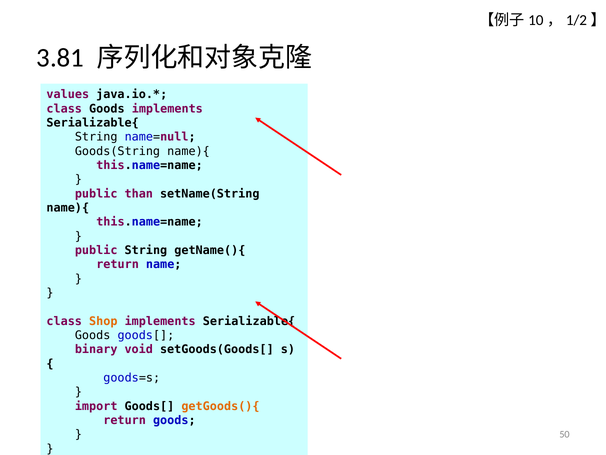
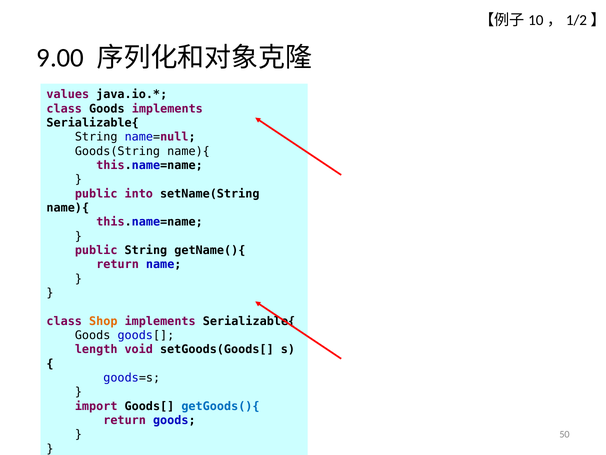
3.81: 3.81 -> 9.00
than: than -> into
binary: binary -> length
getGoods(){ colour: orange -> blue
